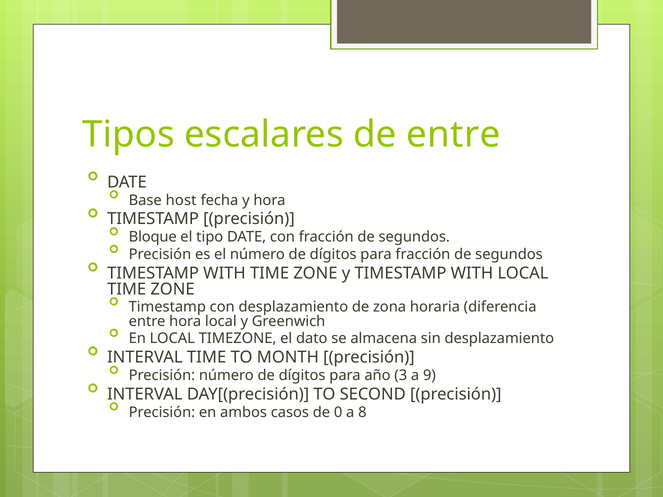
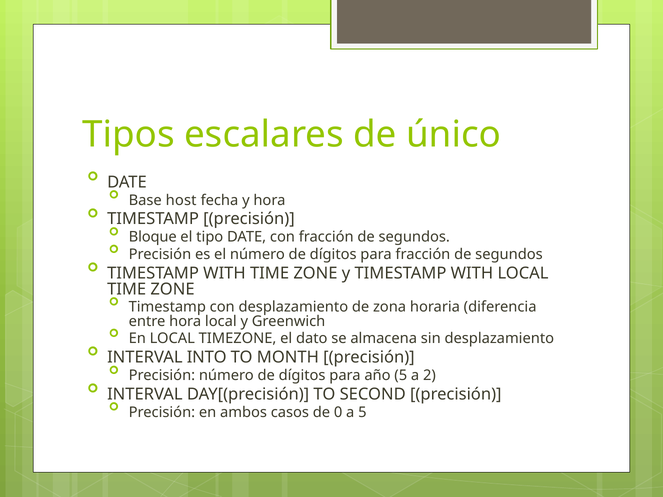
de entre: entre -> único
INTERVAL TIME: TIME -> INTO
año 3: 3 -> 5
9: 9 -> 2
a 8: 8 -> 5
